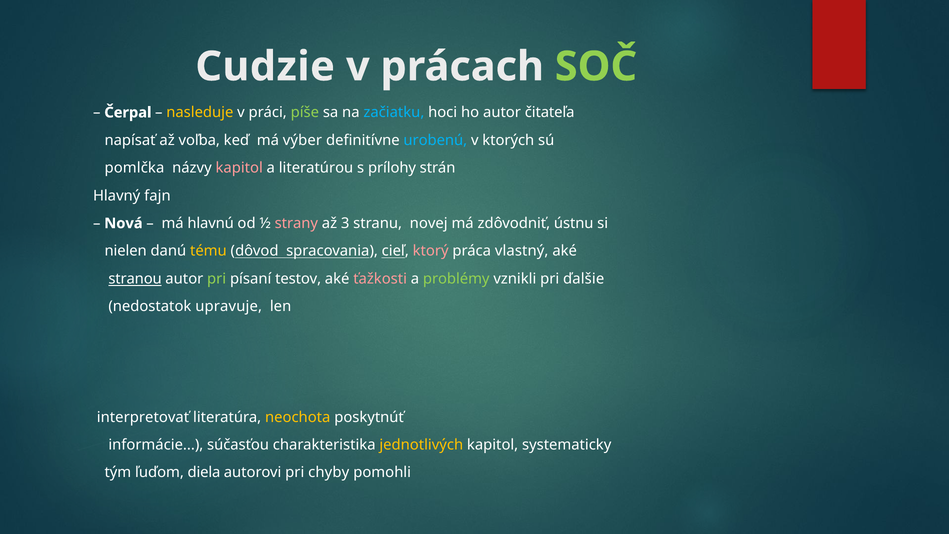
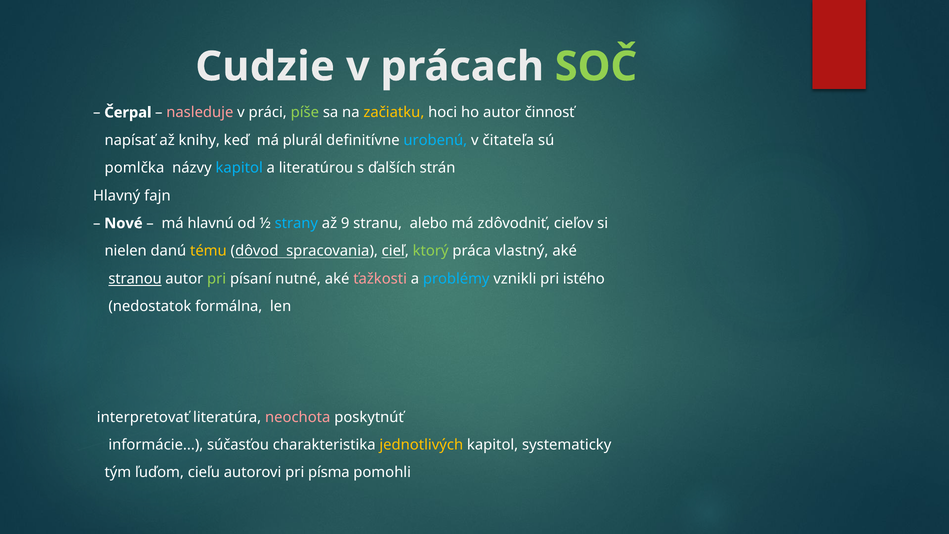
nasleduje colour: yellow -> pink
začiatku colour: light blue -> yellow
čitateľa: čitateľa -> činnosť
voľba: voľba -> knihy
výber: výber -> plurál
ktorých: ktorých -> čitateľa
kapitol at (239, 168) colour: pink -> light blue
prílohy: prílohy -> ďalších
Nová: Nová -> Nové
strany colour: pink -> light blue
3: 3 -> 9
novej: novej -> alebo
ústnu: ústnu -> cieľov
ktorý colour: pink -> light green
testov: testov -> nutné
problémy colour: light green -> light blue
ďalšie: ďalšie -> istého
upravuje: upravuje -> formálna
neochota colour: yellow -> pink
diela: diela -> cieľu
chyby: chyby -> písma
